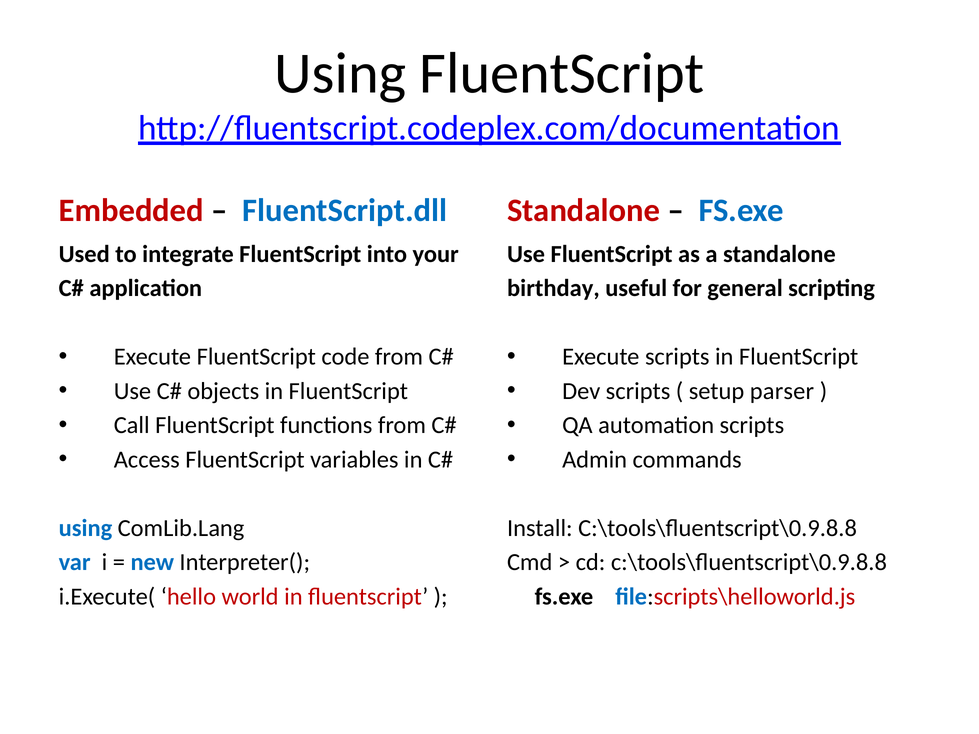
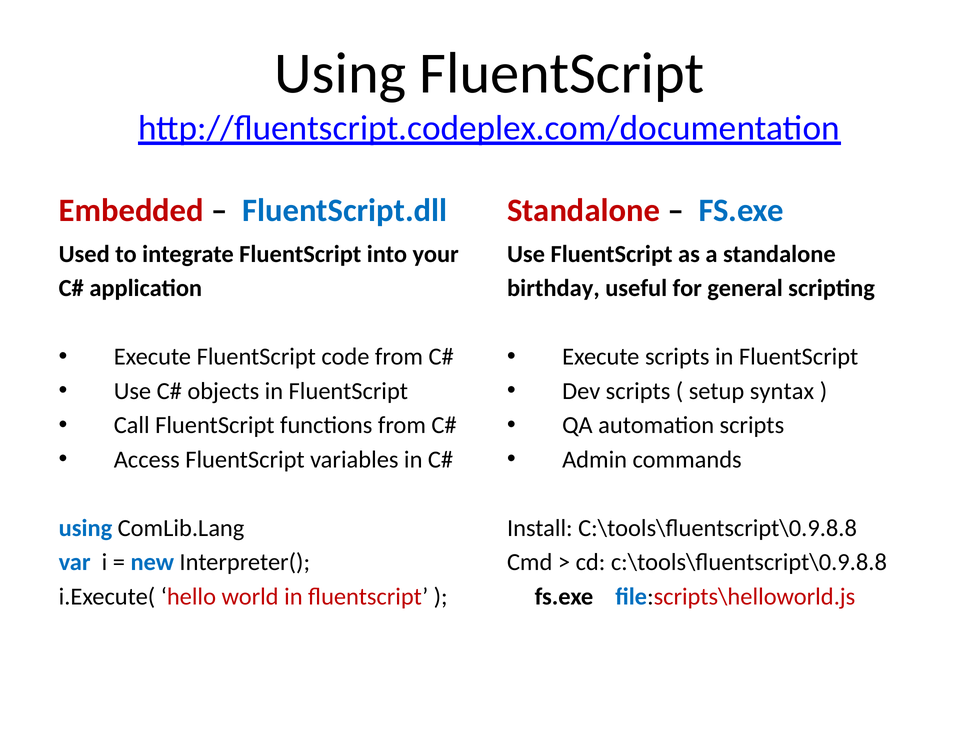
parser: parser -> syntax
